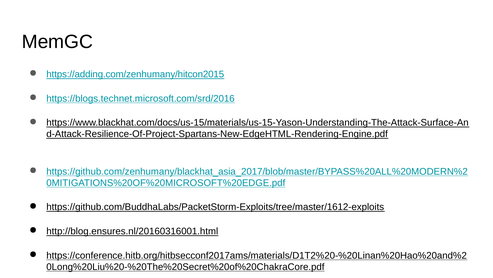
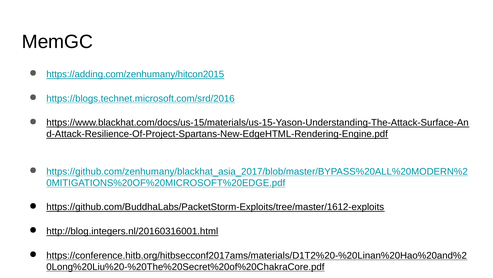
http://blog.ensures.nl/20160316001.html: http://blog.ensures.nl/20160316001.html -> http://blog.integers.nl/20160316001.html
